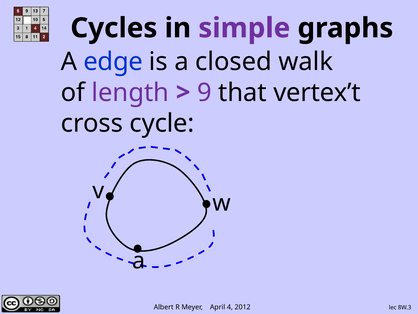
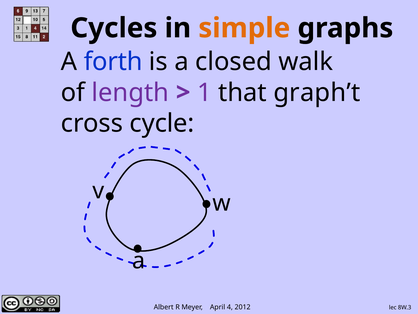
simple colour: purple -> orange
edge: edge -> forth
9: 9 -> 1
vertex’t: vertex’t -> graph’t
